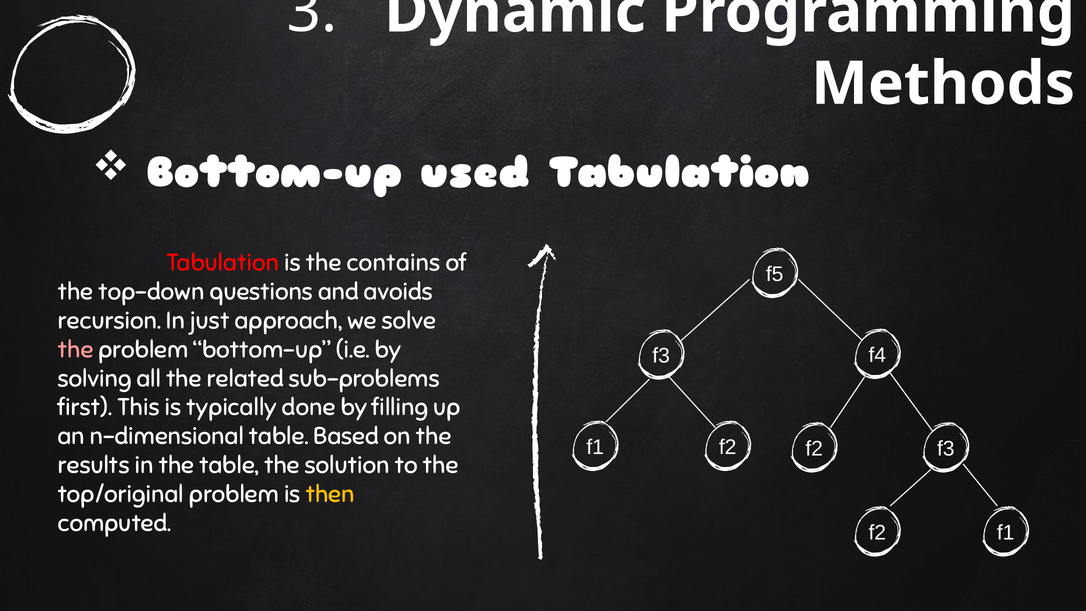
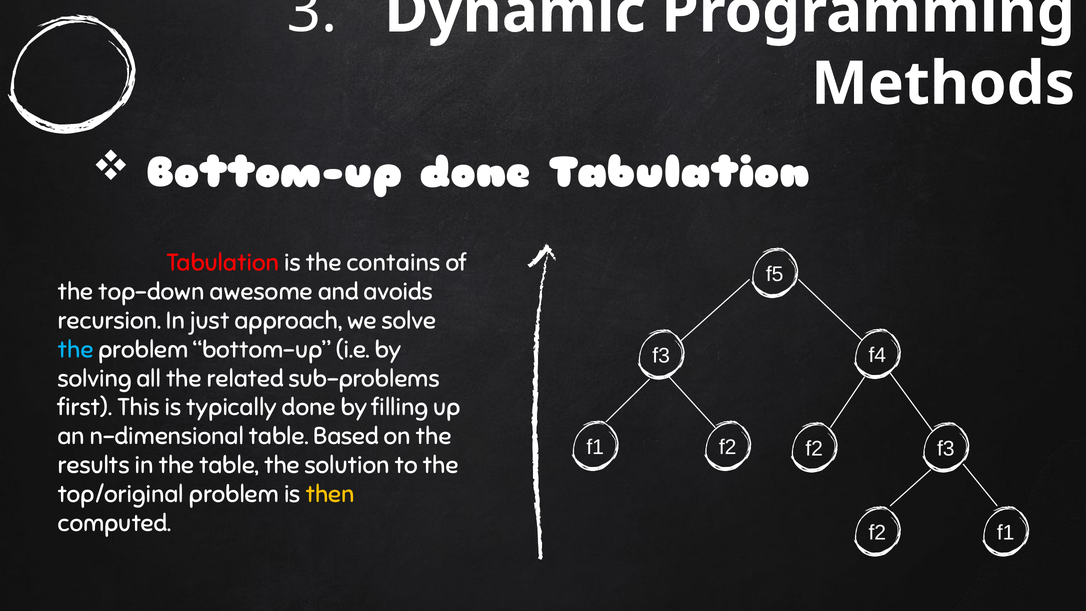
Bottom-up used: used -> done
questions: questions -> awesome
the at (76, 350) colour: pink -> light blue
